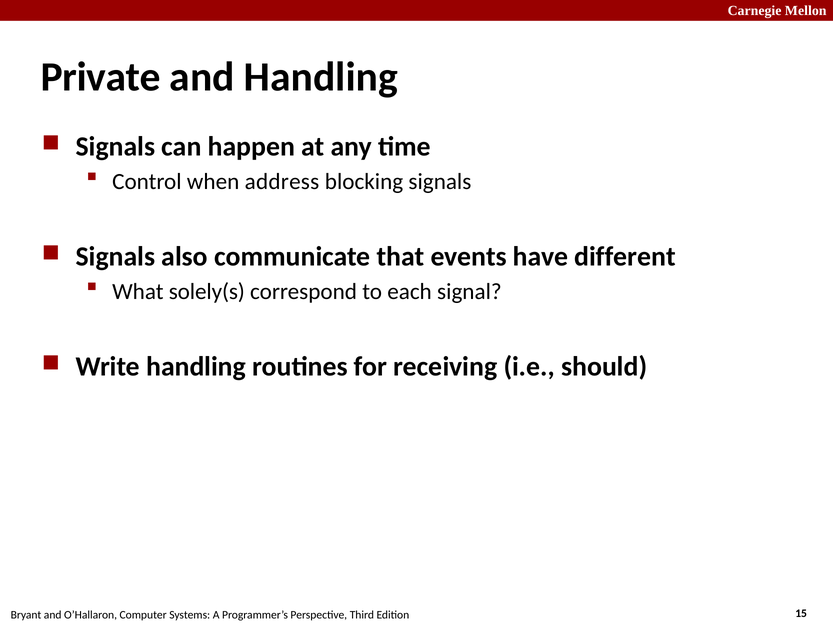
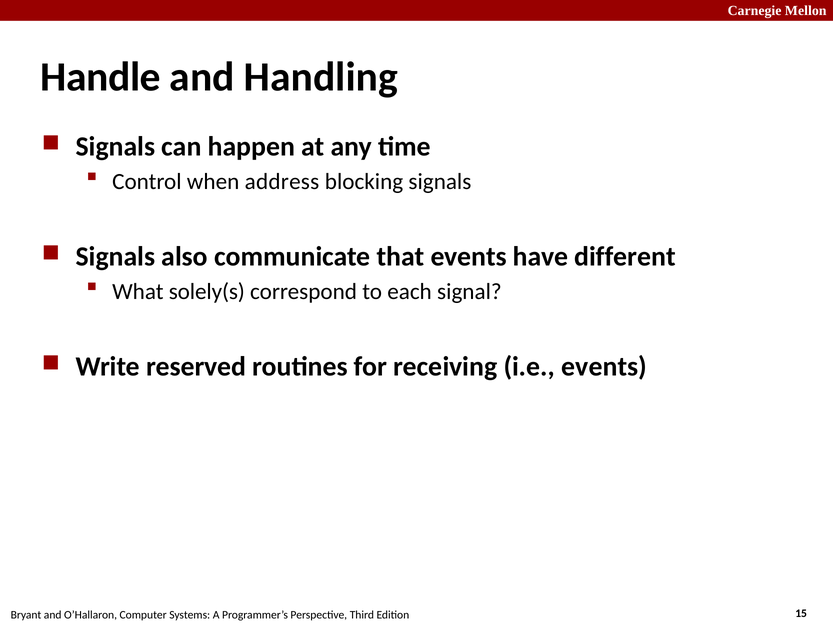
Private: Private -> Handle
Write handling: handling -> reserved
i.e should: should -> events
